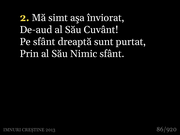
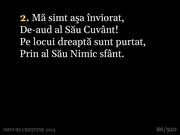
Pe sfânt: sfânt -> locui
